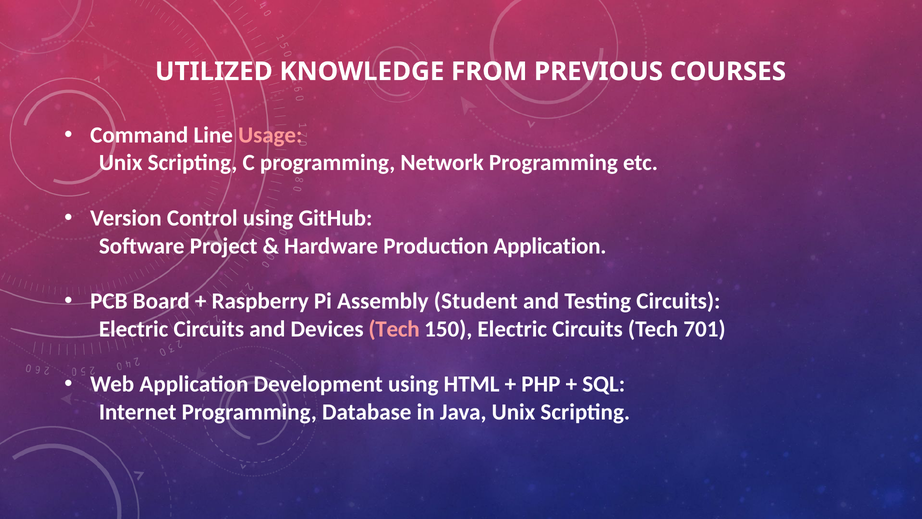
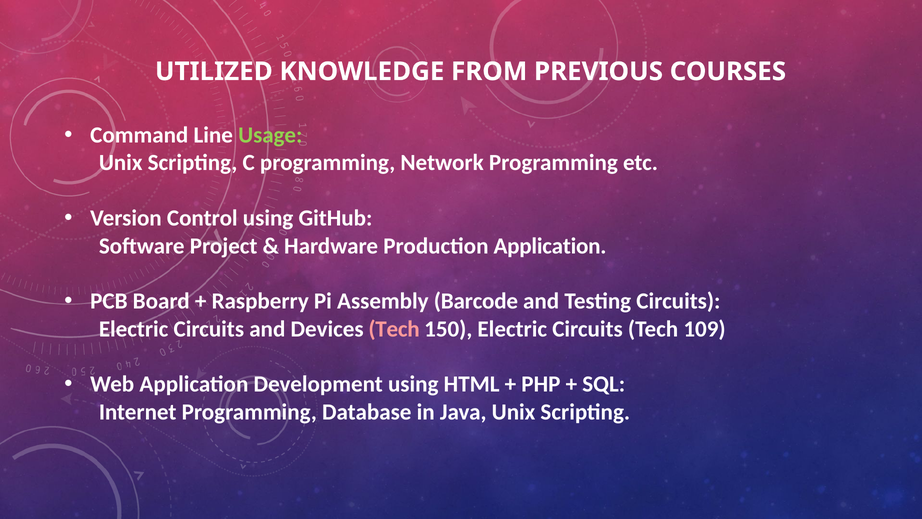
Usage colour: pink -> light green
Student: Student -> Barcode
701: 701 -> 109
